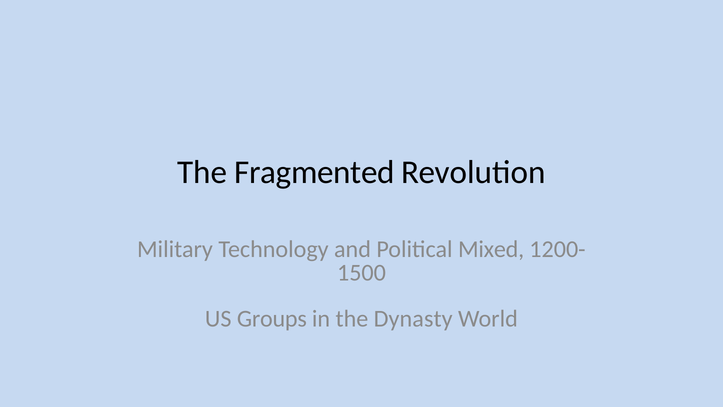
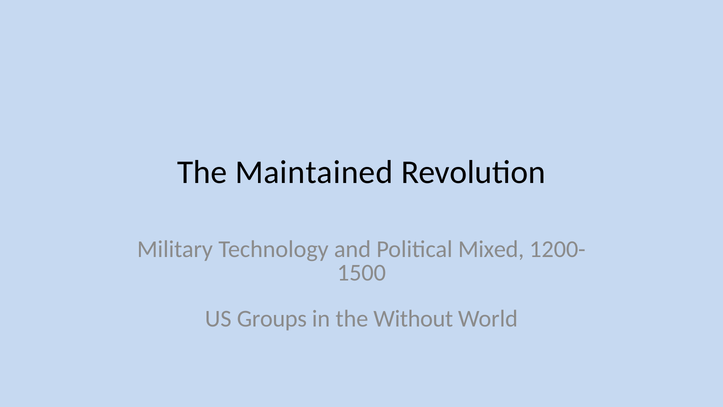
Fragmented: Fragmented -> Maintained
Dynasty: Dynasty -> Without
